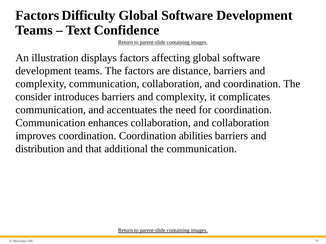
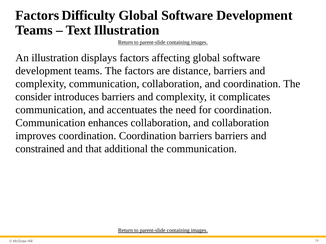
Text Confidence: Confidence -> Illustration
Coordination abilities: abilities -> barriers
distribution: distribution -> constrained
